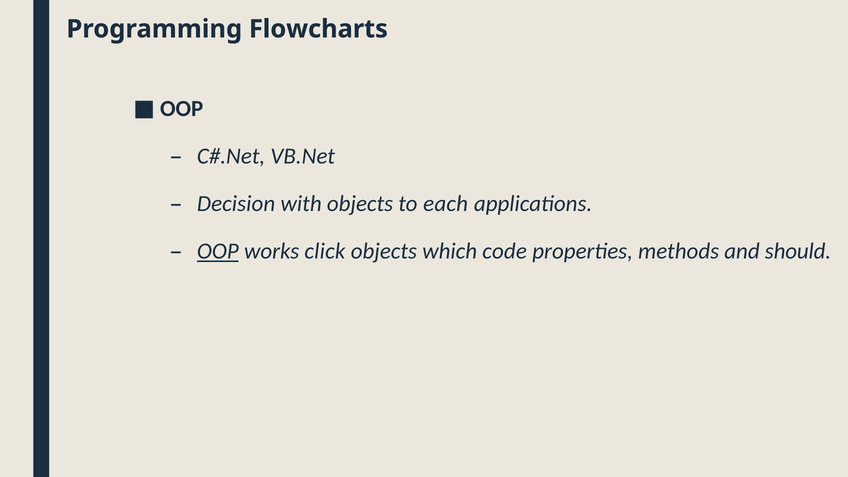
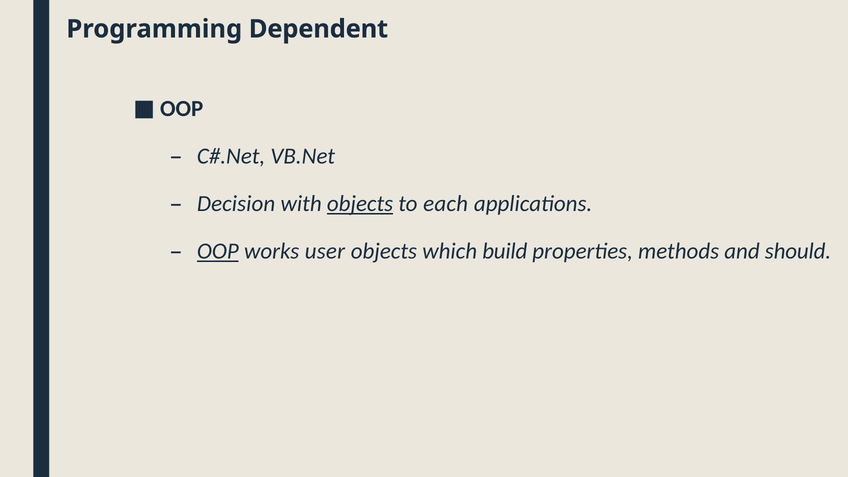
Flowcharts: Flowcharts -> Dependent
objects at (360, 204) underline: none -> present
click: click -> user
code: code -> build
